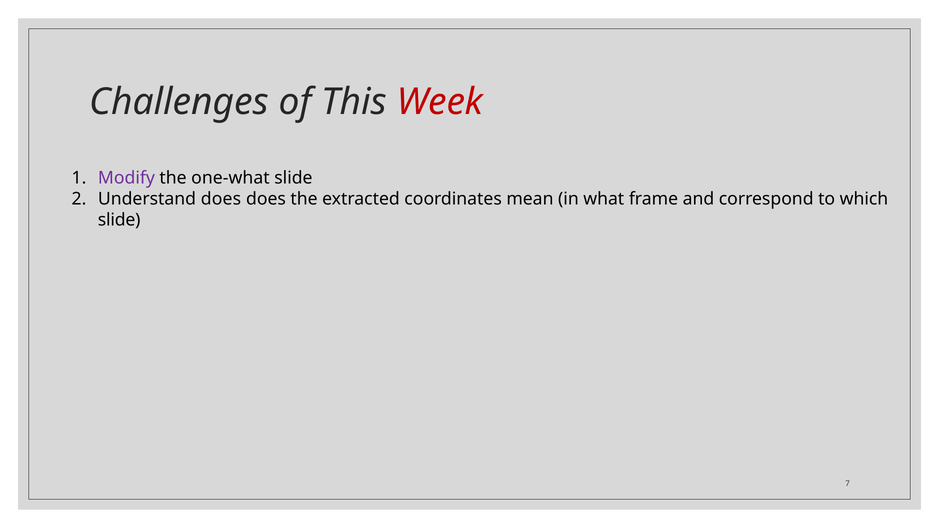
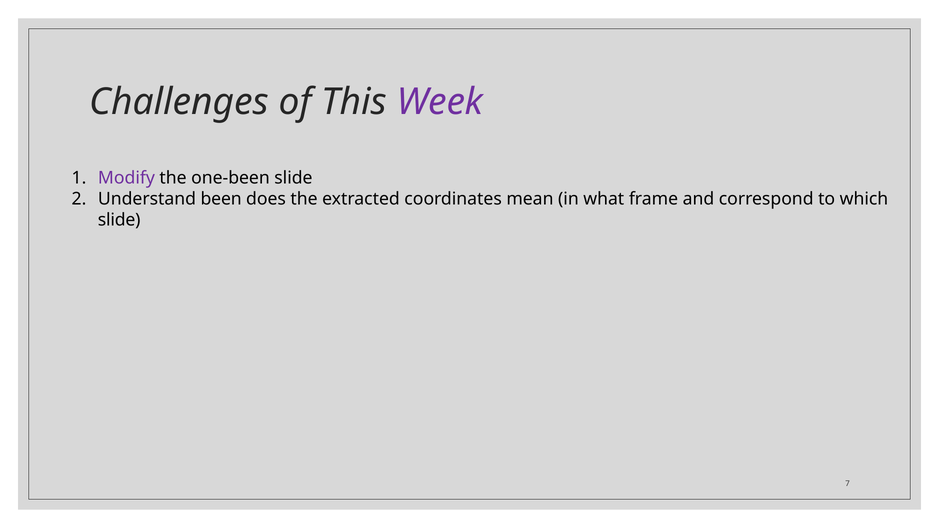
Week colour: red -> purple
one-what: one-what -> one-been
Understand does: does -> been
